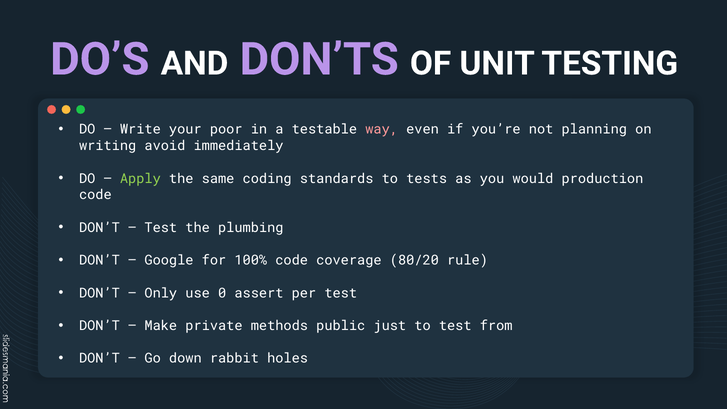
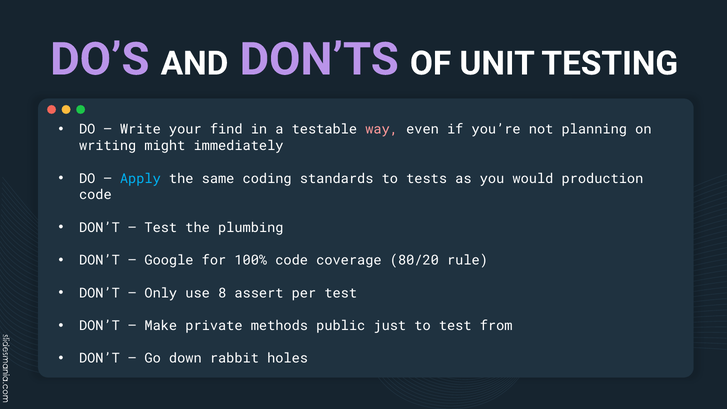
poor: poor -> find
avoid: avoid -> might
Apply colour: light green -> light blue
0: 0 -> 8
